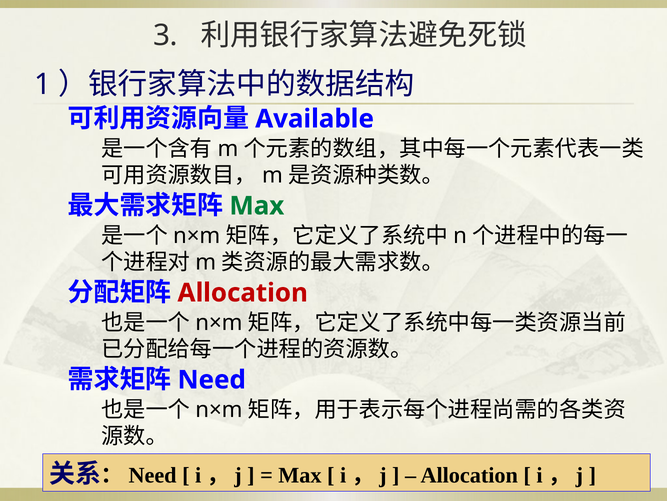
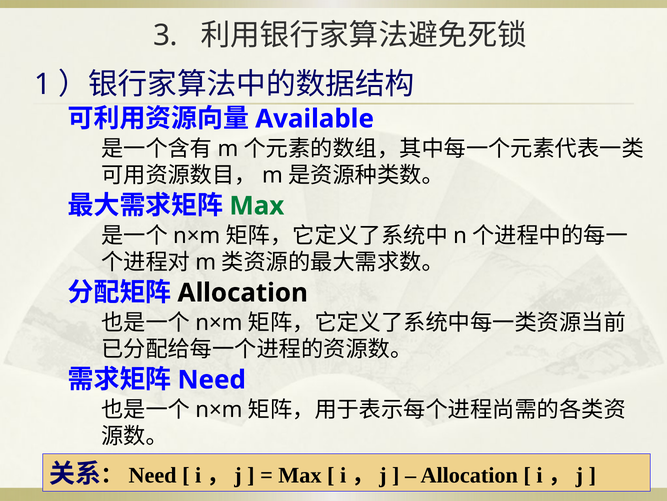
Allocation at (243, 292) colour: red -> black
